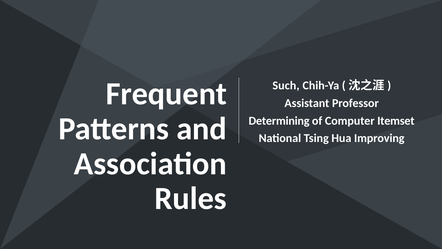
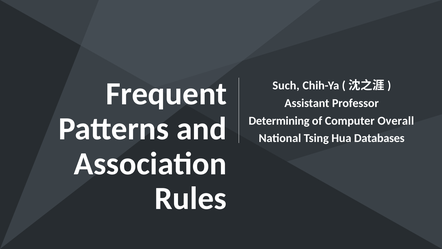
Itemset: Itemset -> Overall
Improving: Improving -> Databases
